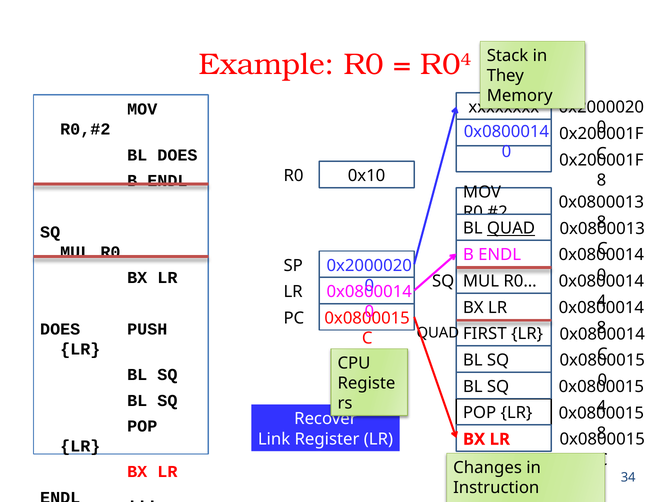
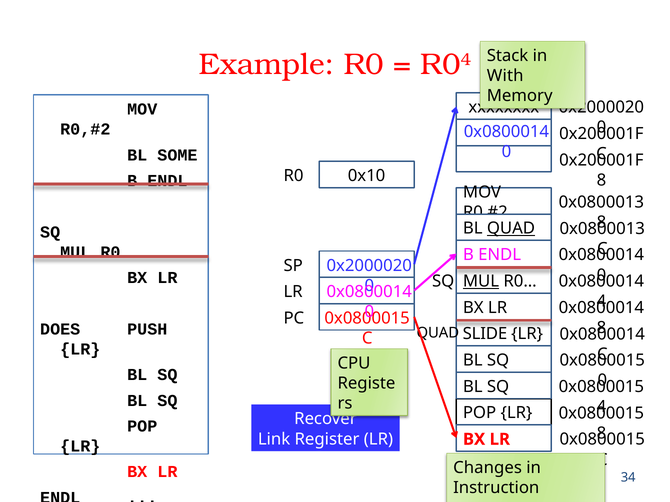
They: They -> With
BL DOES: DOES -> SOME
MUL at (481, 281) underline: none -> present
FIRST: FIRST -> SLIDE
